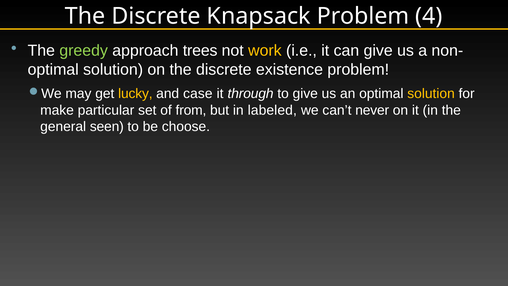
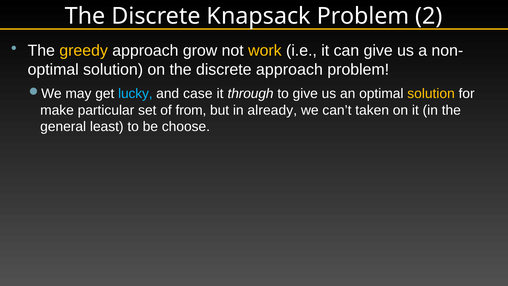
4: 4 -> 2
greedy colour: light green -> yellow
trees: trees -> grow
discrete existence: existence -> approach
lucky colour: yellow -> light blue
labeled: labeled -> already
never: never -> taken
seen: seen -> least
